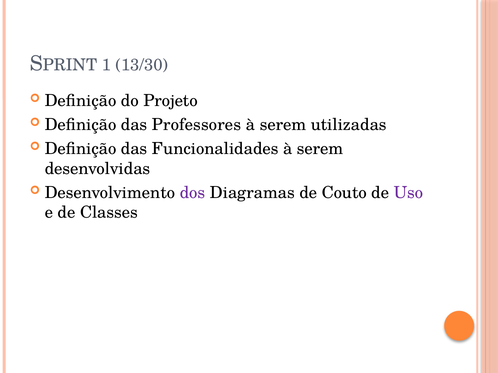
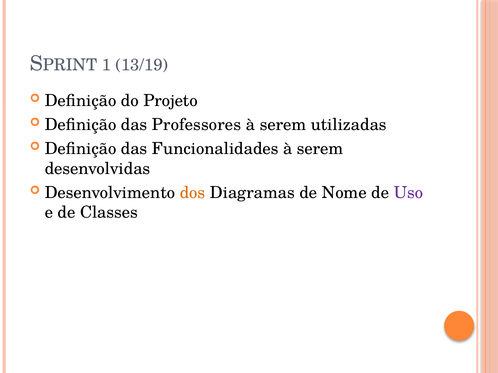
13/30: 13/30 -> 13/19
dos colour: purple -> orange
Couto: Couto -> Nome
